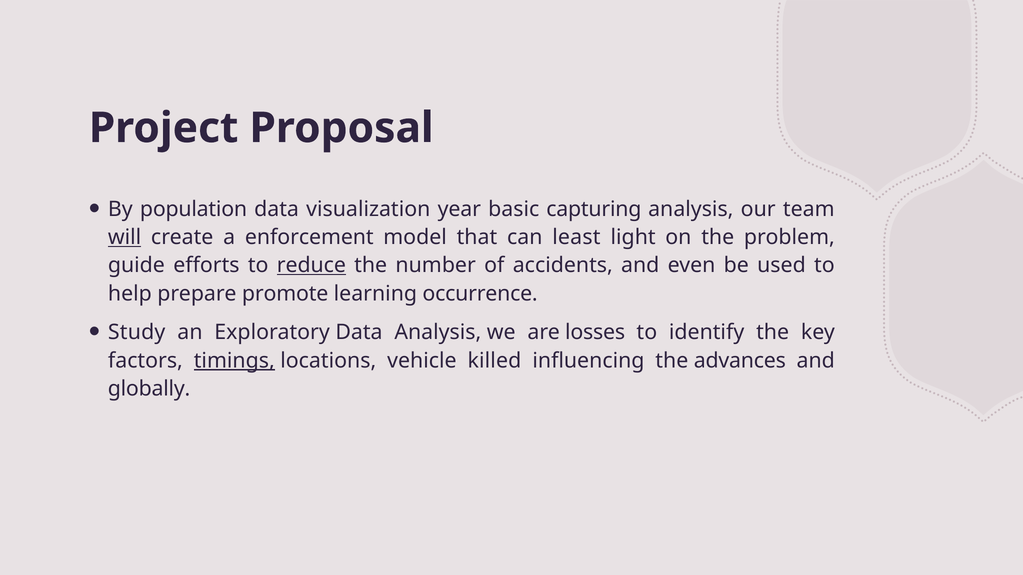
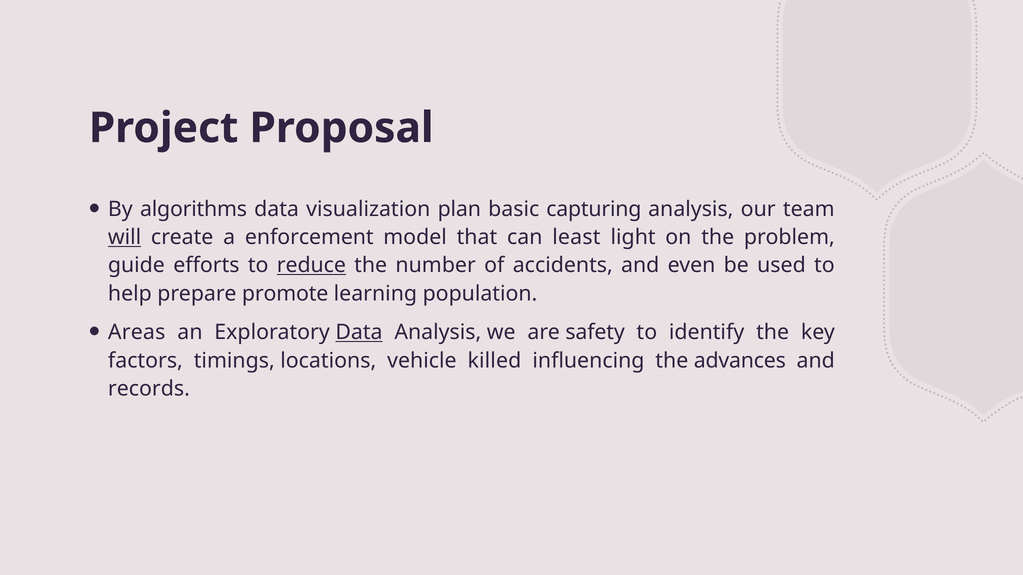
population: population -> algorithms
year: year -> plan
occurrence: occurrence -> population
Study: Study -> Areas
Data at (359, 333) underline: none -> present
losses: losses -> safety
timings underline: present -> none
globally: globally -> records
